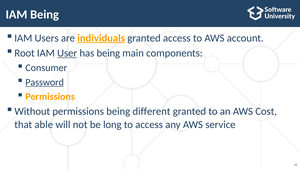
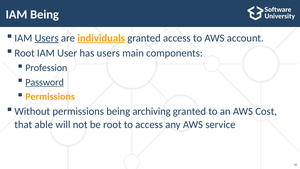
Users at (47, 38) underline: none -> present
User underline: present -> none
has being: being -> users
Consumer: Consumer -> Profession
different: different -> archiving
be long: long -> root
